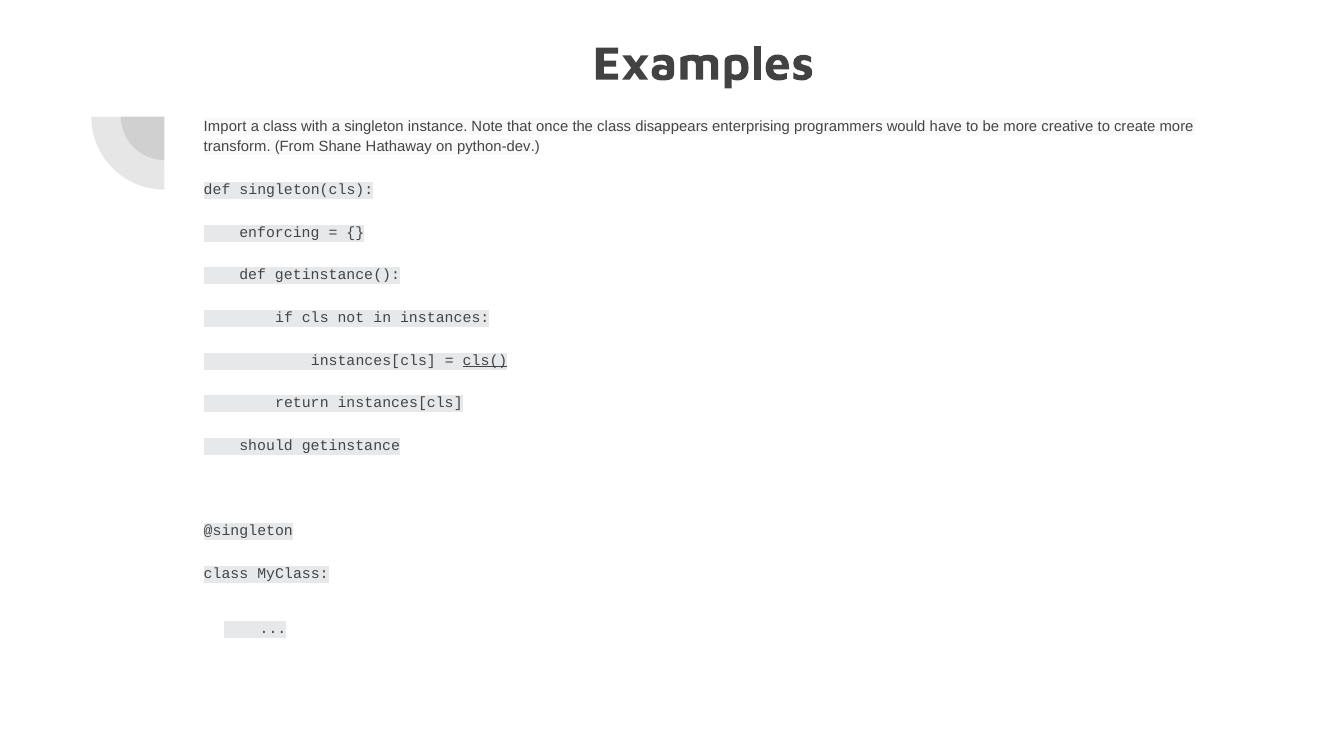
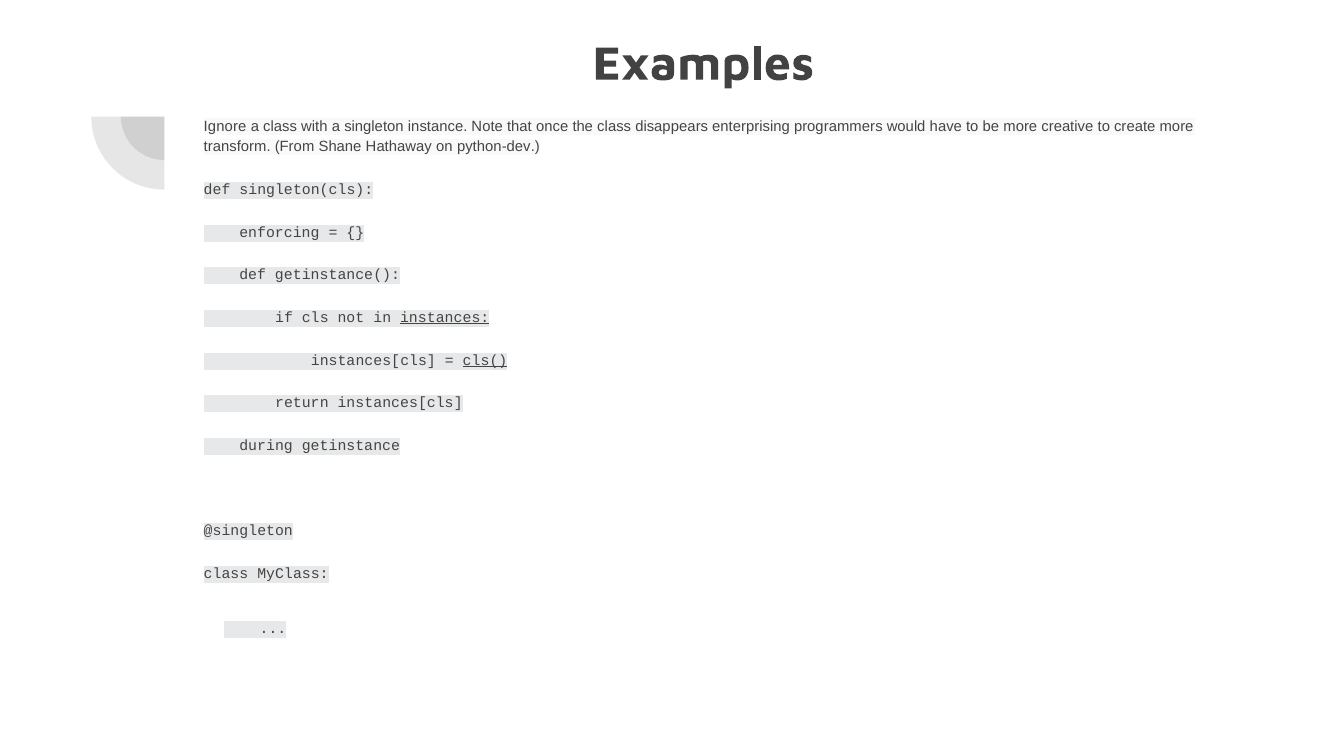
Import: Import -> Ignore
instances underline: none -> present
should: should -> during
